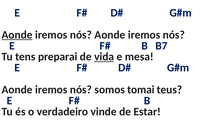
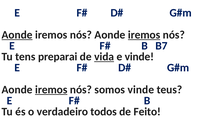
iremos at (144, 35) underline: none -> present
e mesa: mesa -> vinde
iremos at (51, 89) underline: none -> present
somos tomai: tomai -> vinde
vinde: vinde -> todos
Estar: Estar -> Feito
